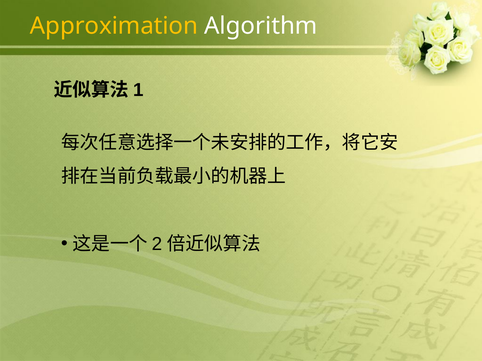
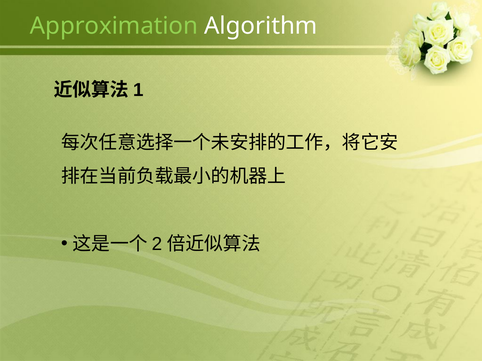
Approximation colour: yellow -> light green
